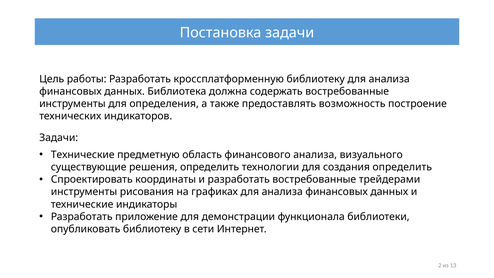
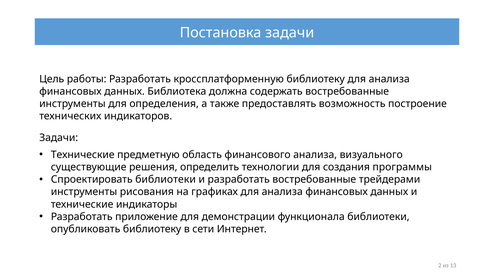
создания определить: определить -> программы
Спроектировать координаты: координаты -> библиотеки
